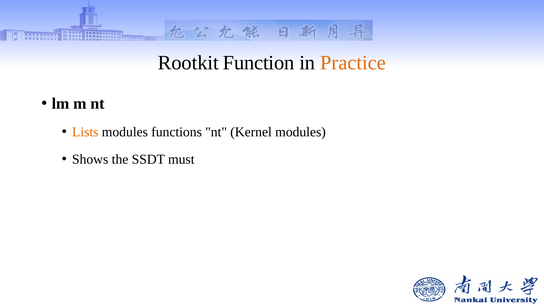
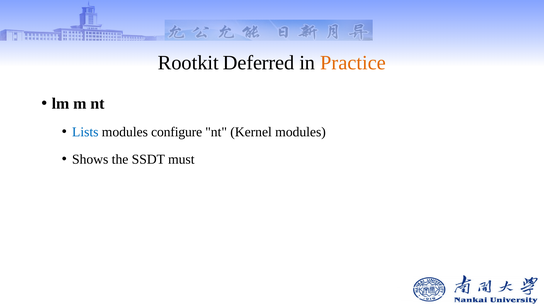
Function: Function -> Deferred
Lists colour: orange -> blue
functions: functions -> configure
